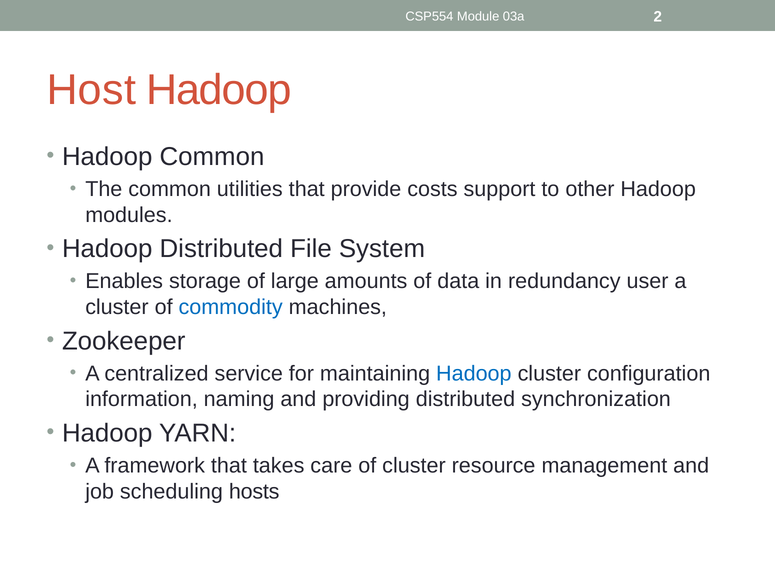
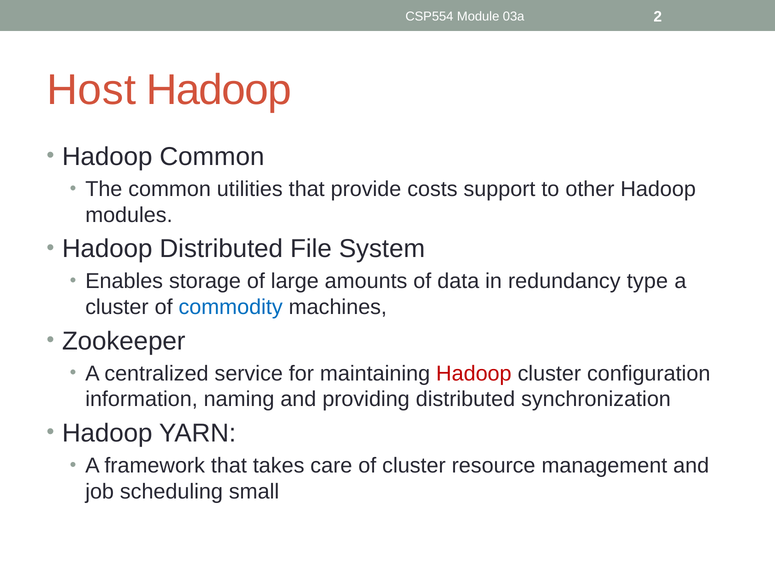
user: user -> type
Hadoop at (474, 374) colour: blue -> red
hosts: hosts -> small
